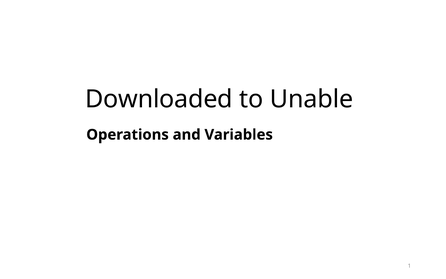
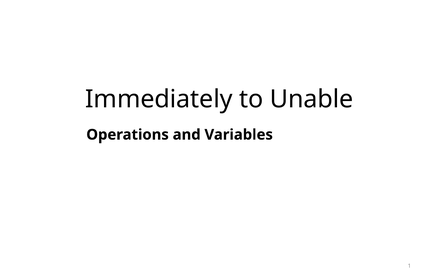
Downloaded: Downloaded -> Immediately
